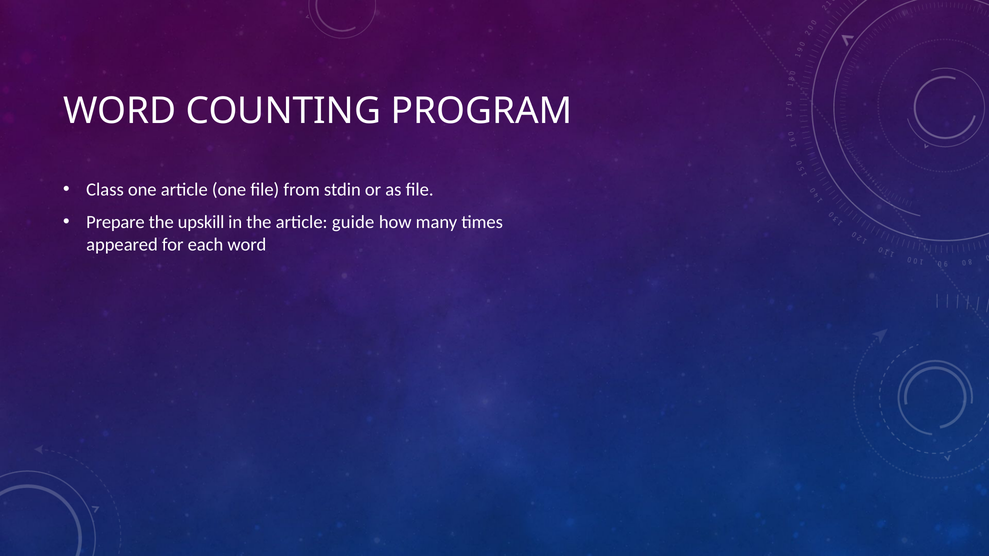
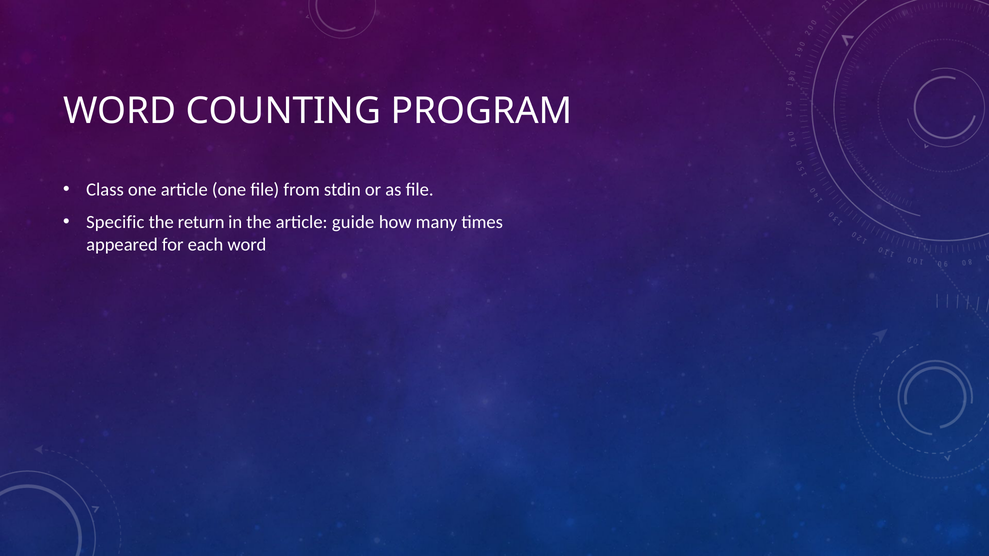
Prepare: Prepare -> Specific
upskill: upskill -> return
